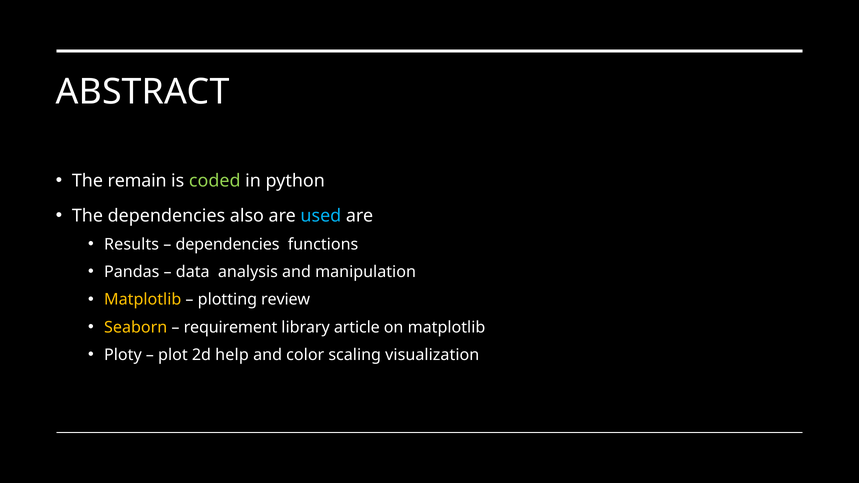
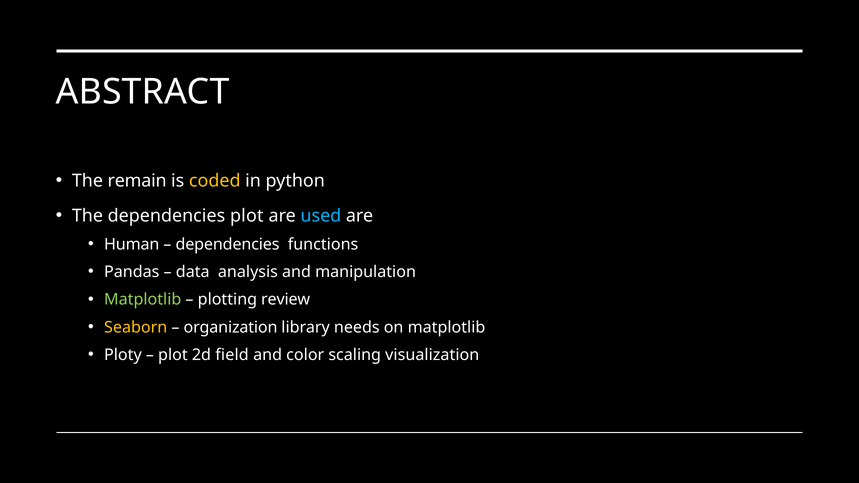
coded colour: light green -> yellow
dependencies also: also -> plot
Results: Results -> Human
Matplotlib at (143, 300) colour: yellow -> light green
requirement: requirement -> organization
article: article -> needs
help: help -> field
